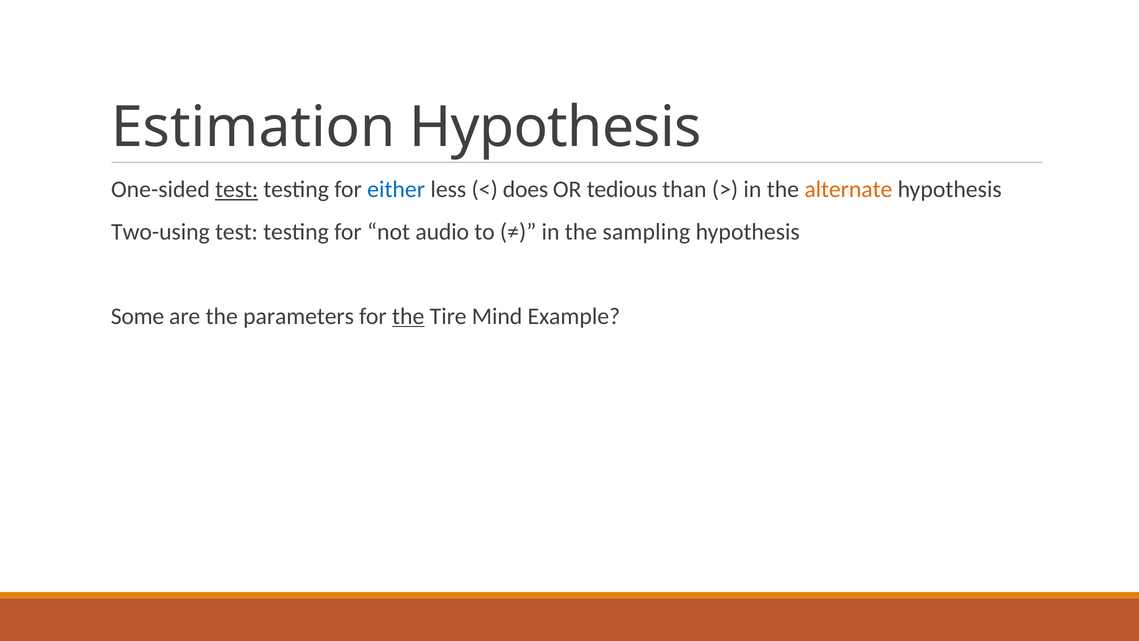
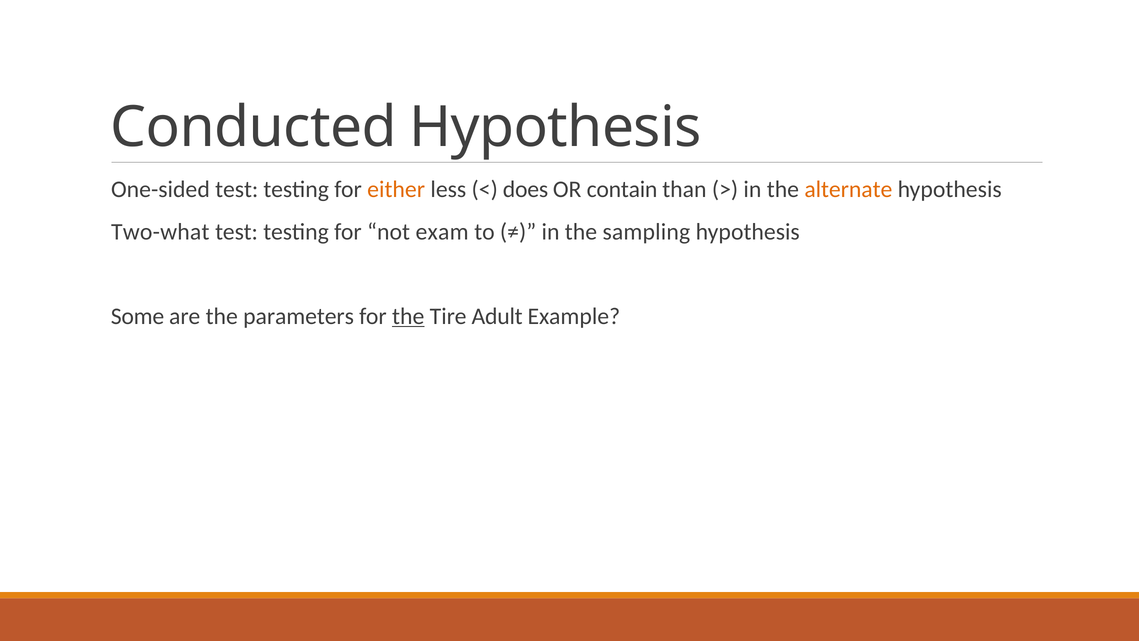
Estimation: Estimation -> Conducted
test at (237, 189) underline: present -> none
either colour: blue -> orange
tedious: tedious -> contain
Two-using: Two-using -> Two-what
audio: audio -> exam
Mind: Mind -> Adult
